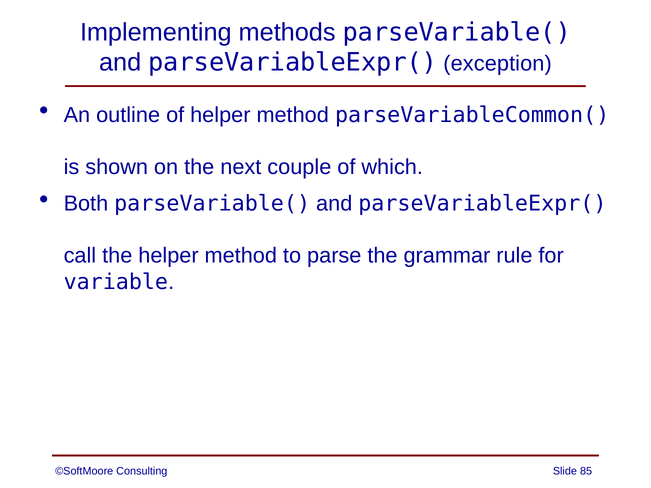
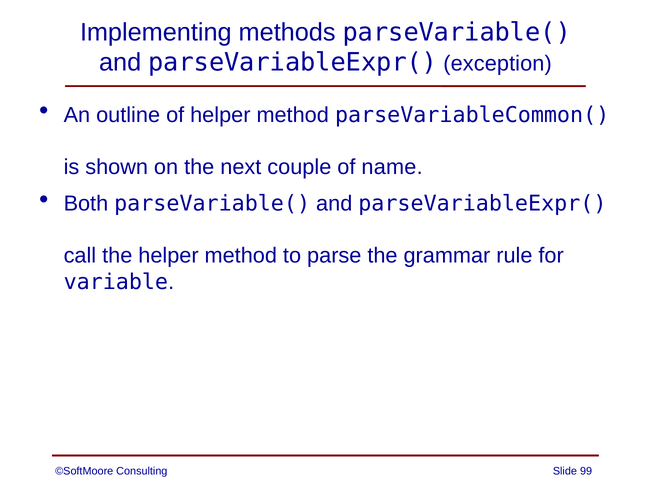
which: which -> name
85: 85 -> 99
